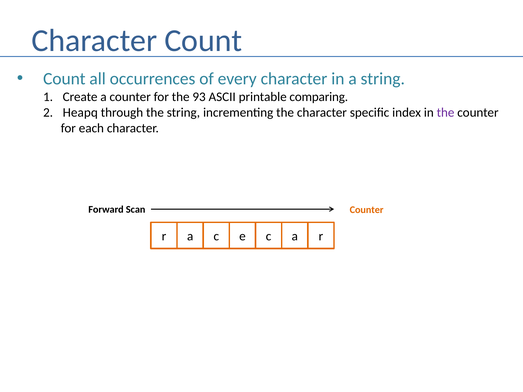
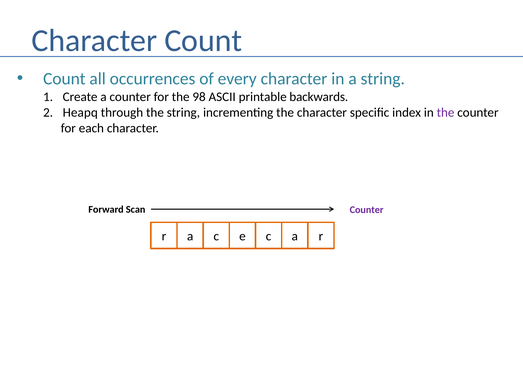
93: 93 -> 98
comparing: comparing -> backwards
Counter at (367, 210) colour: orange -> purple
